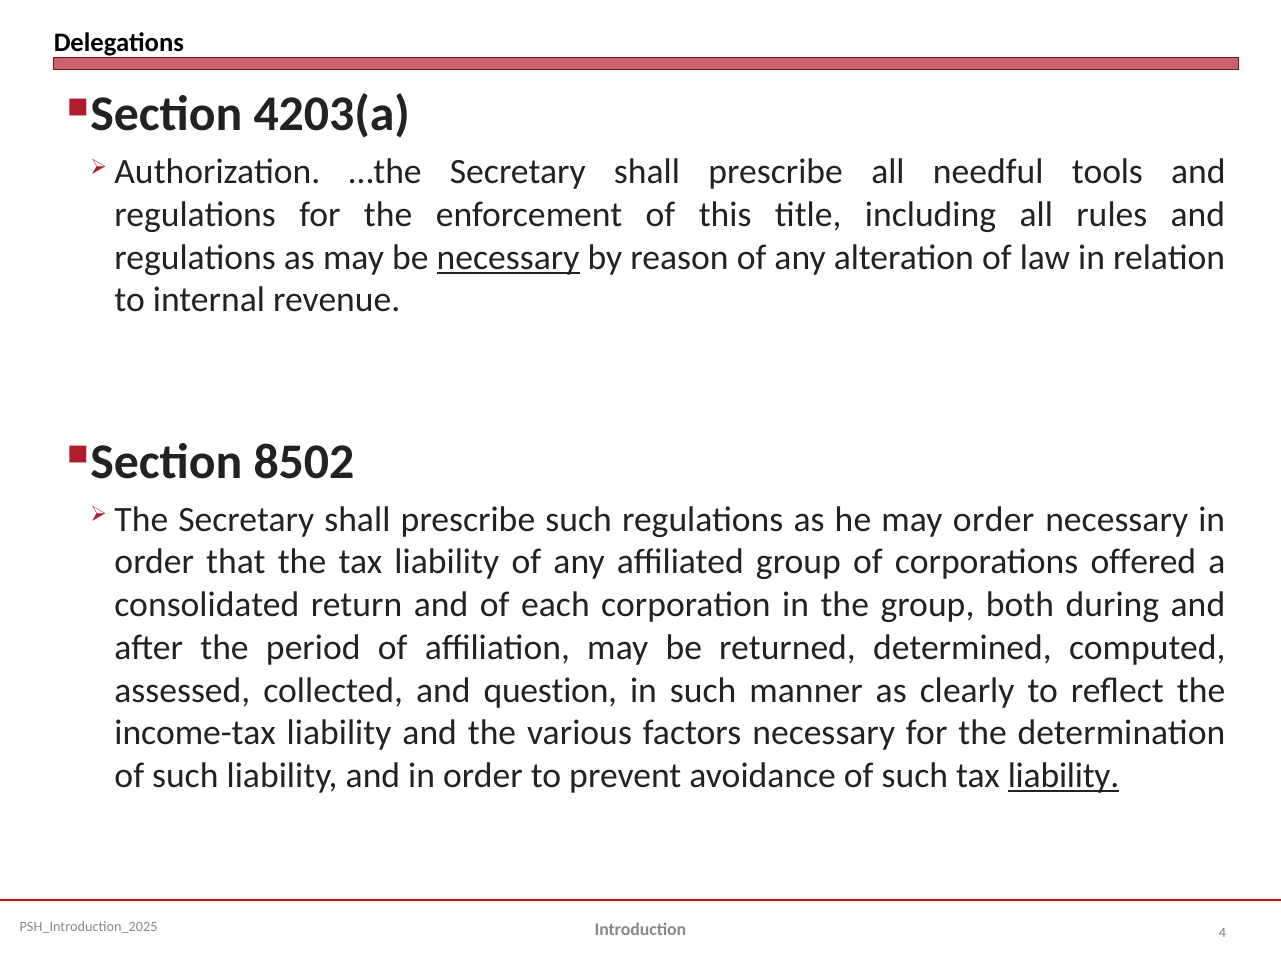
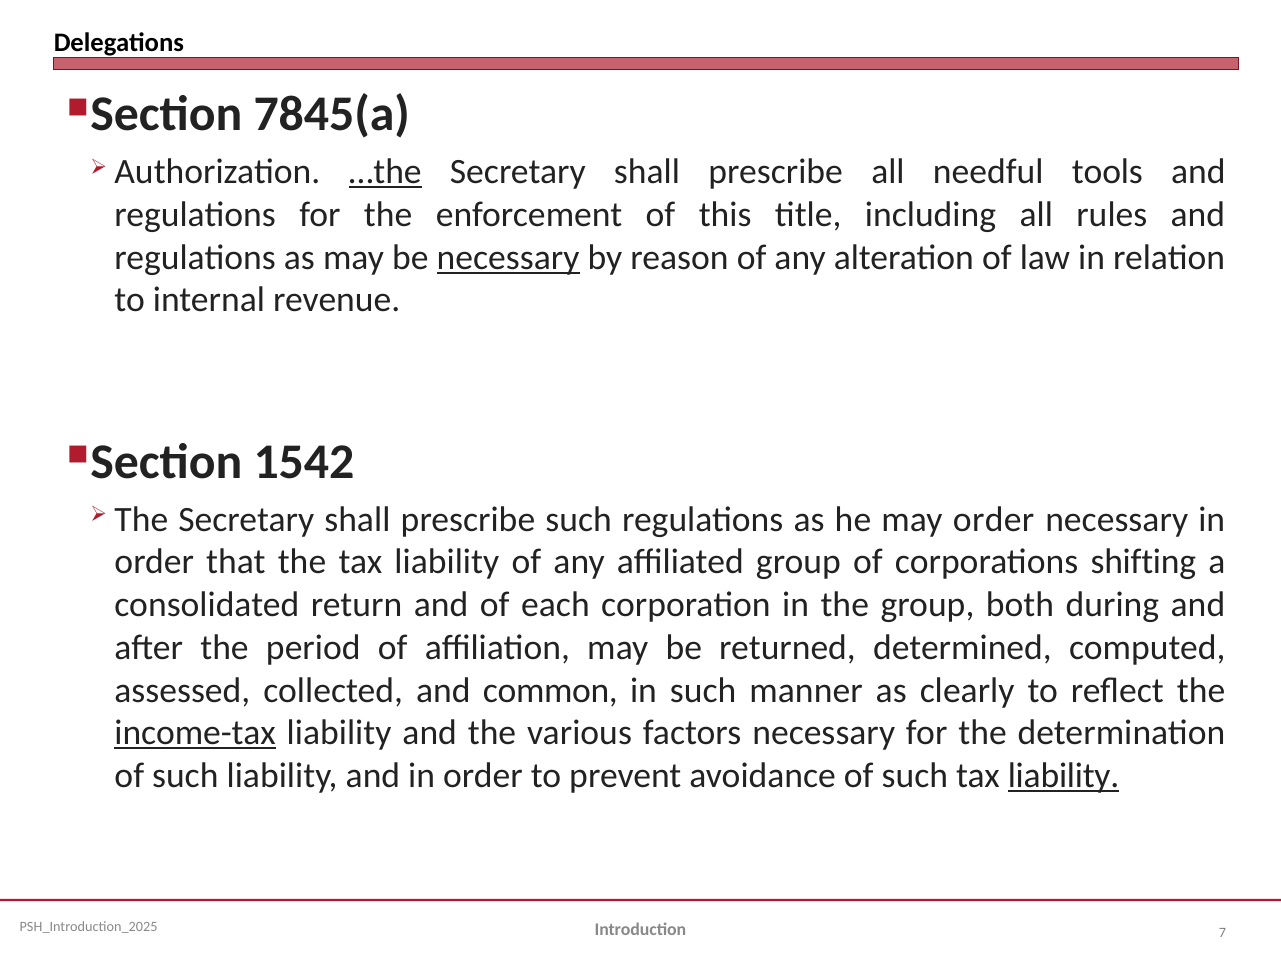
4203(a: 4203(a -> 7845(a
…the underline: none -> present
8502: 8502 -> 1542
offered: offered -> shifting
question: question -> common
income-tax underline: none -> present
4: 4 -> 7
